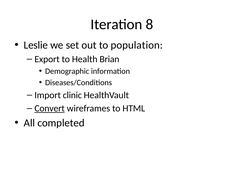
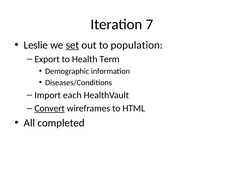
8: 8 -> 7
set underline: none -> present
Brian: Brian -> Term
clinic: clinic -> each
